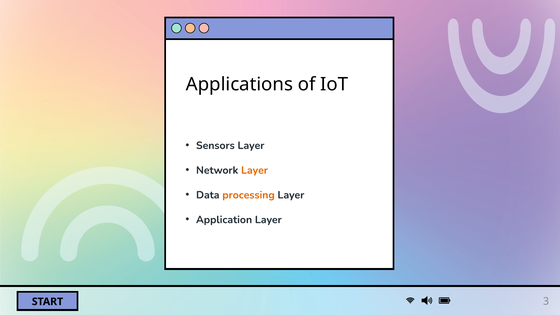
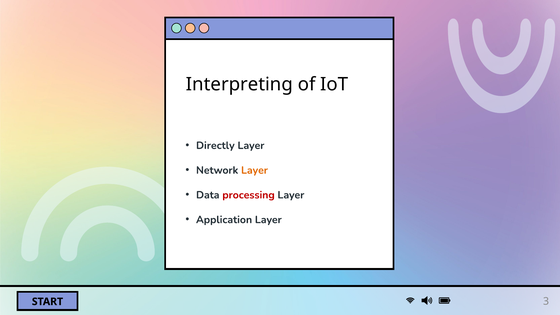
Applications: Applications -> Interpreting
Sensors: Sensors -> Directly
processing colour: orange -> red
